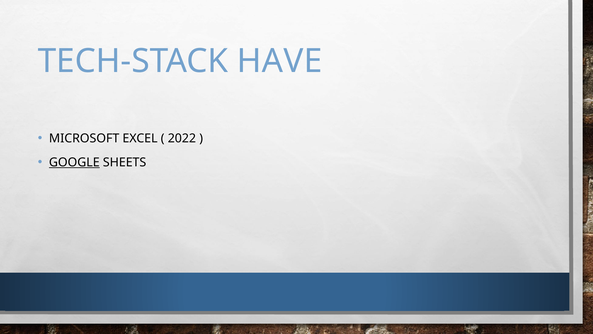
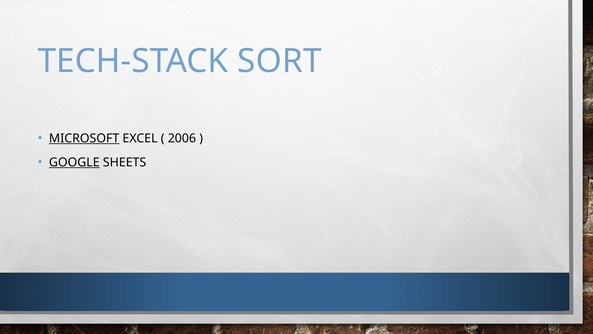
HAVE: HAVE -> SORT
MICROSOFT underline: none -> present
2022: 2022 -> 2006
